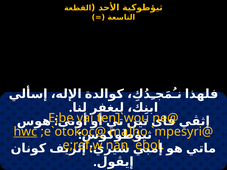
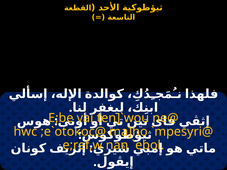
hwc underline: present -> none
